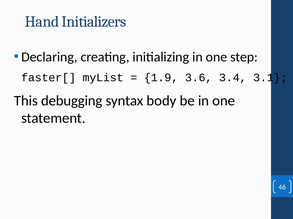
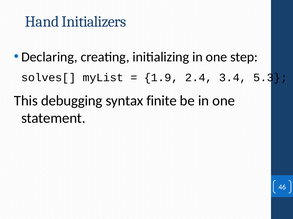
faster[: faster[ -> solves[
3.6: 3.6 -> 2.4
3.1: 3.1 -> 5.3
body: body -> finite
